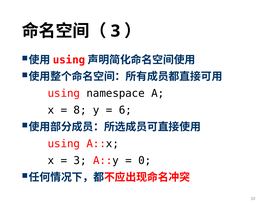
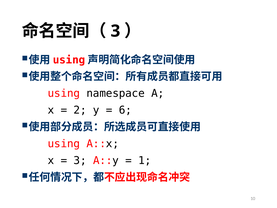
8: 8 -> 2
0: 0 -> 1
